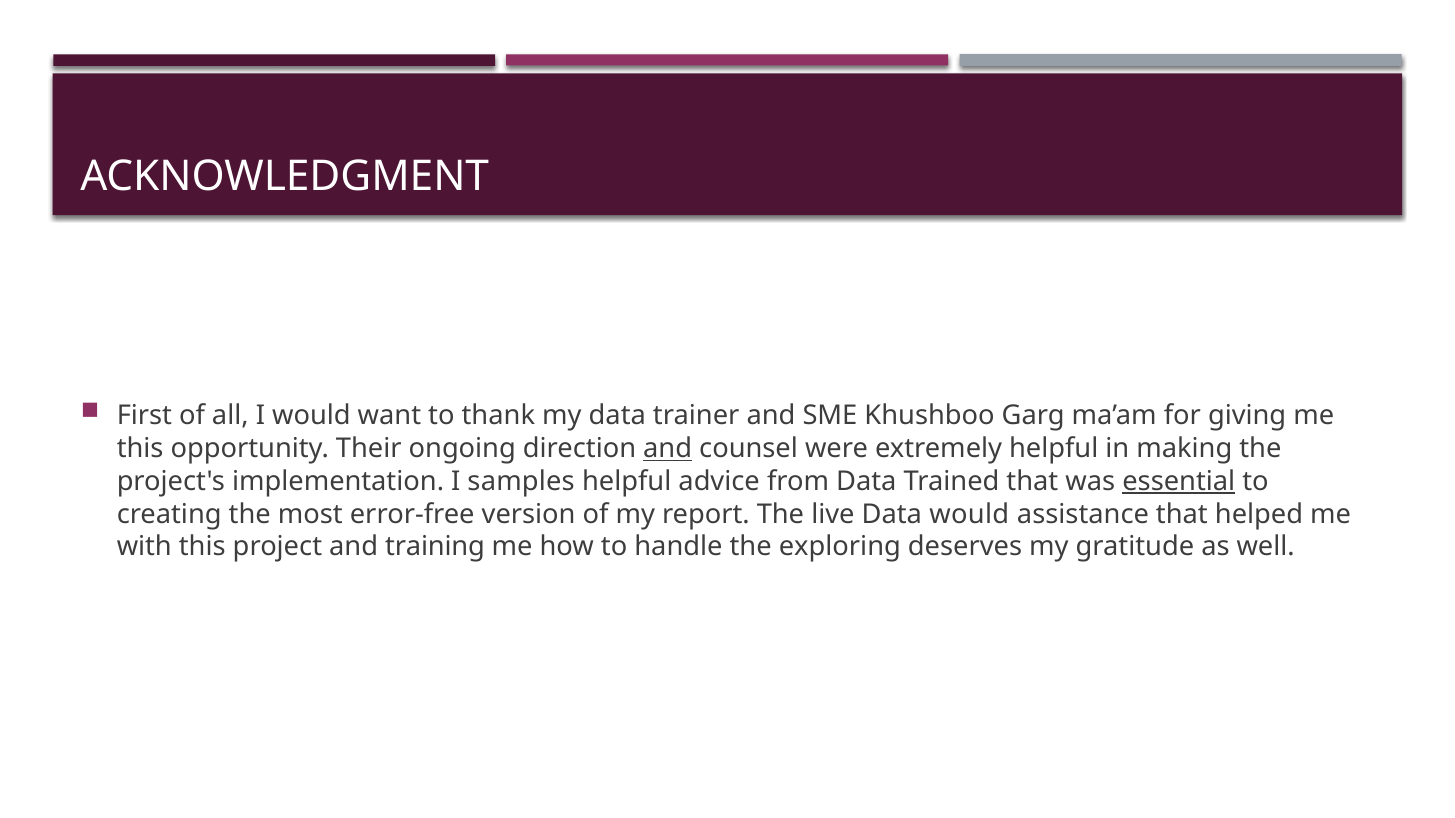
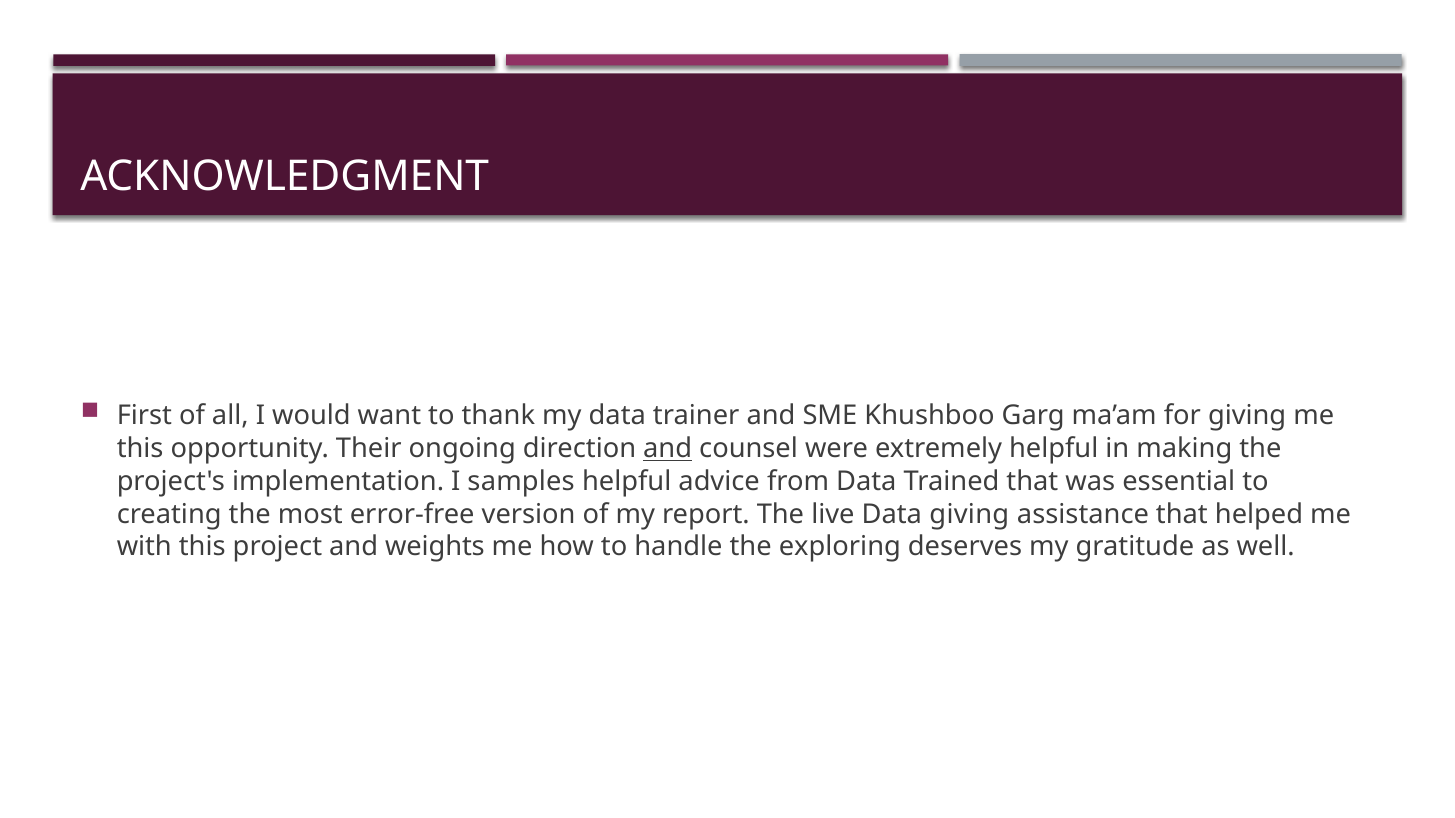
essential underline: present -> none
Data would: would -> giving
training: training -> weights
